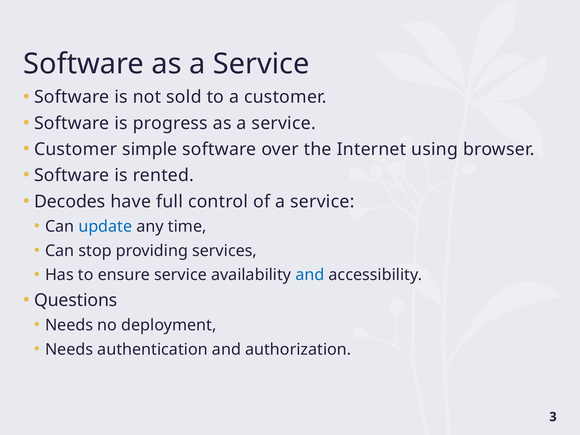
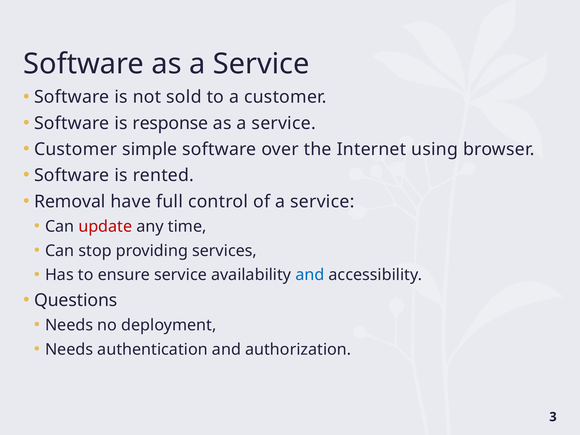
progress: progress -> response
Decodes: Decodes -> Removal
update colour: blue -> red
